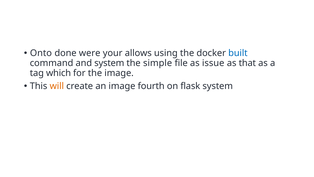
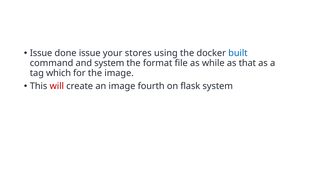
Onto at (41, 53): Onto -> Issue
done were: were -> issue
allows: allows -> stores
simple: simple -> format
issue: issue -> while
will colour: orange -> red
